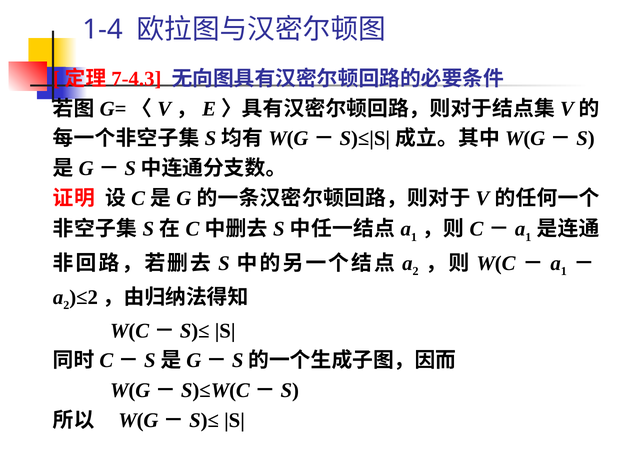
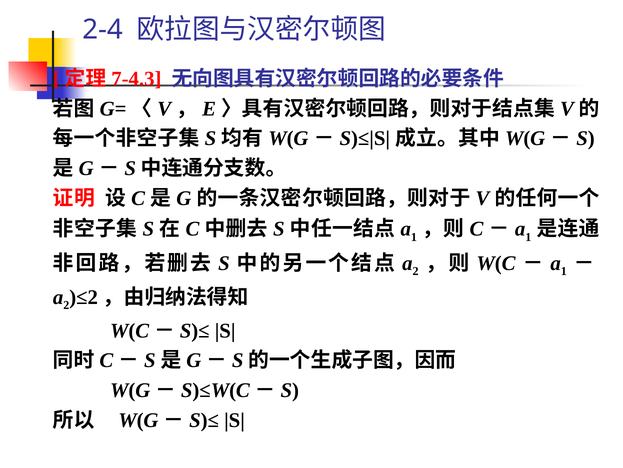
1-4: 1-4 -> 2-4
